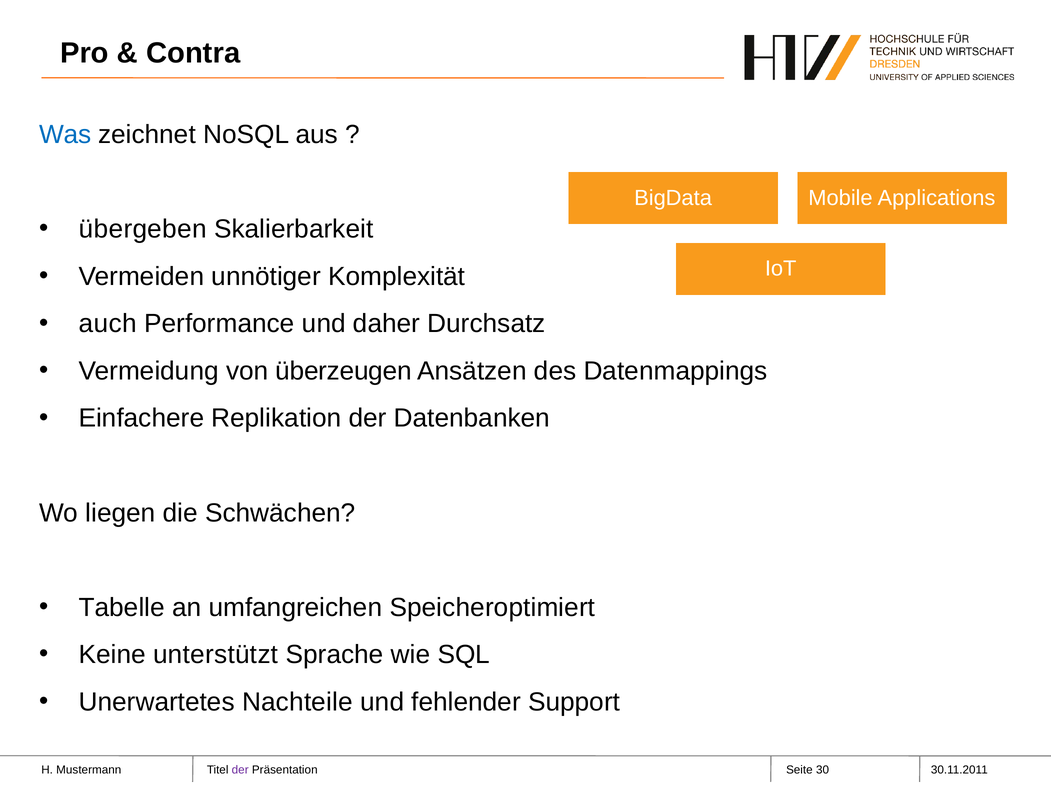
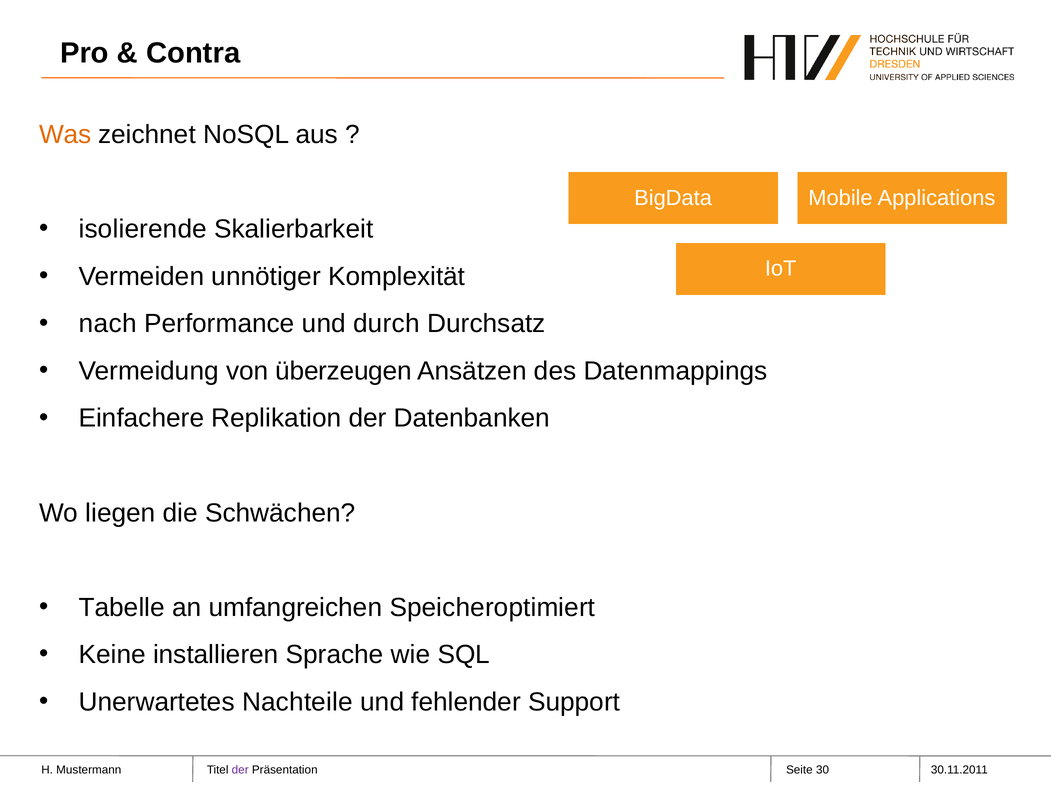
Was colour: blue -> orange
übergeben: übergeben -> isolierende
auch: auch -> nach
daher: daher -> durch
unterstützt: unterstützt -> installieren
